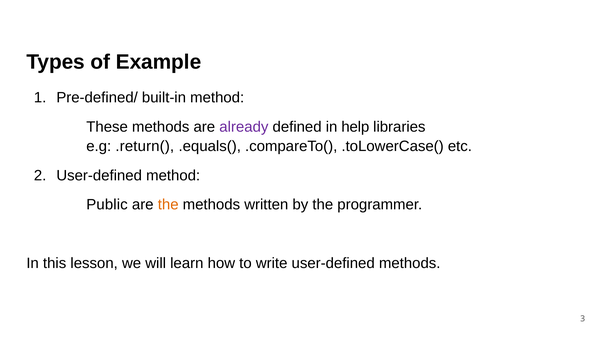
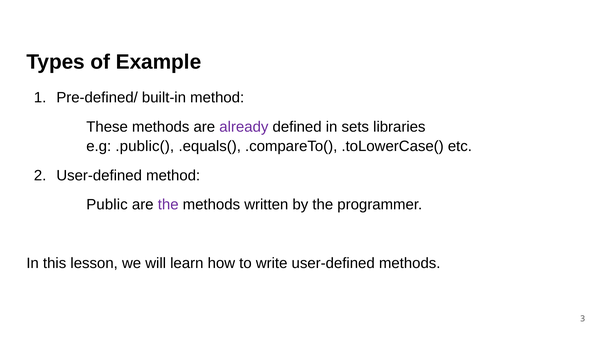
help: help -> sets
.return(: .return( -> .public(
the at (168, 205) colour: orange -> purple
